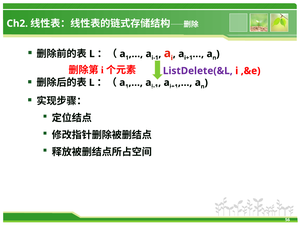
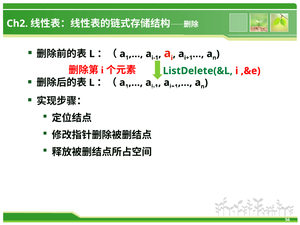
ListDelete(&L colour: purple -> green
